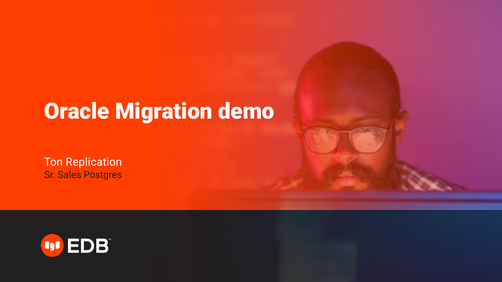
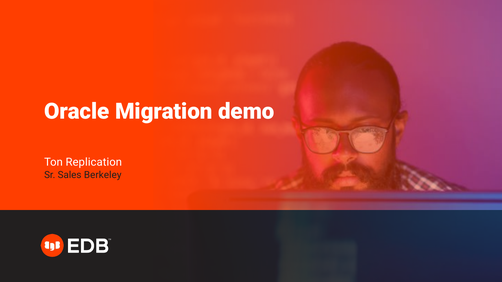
Postgres: Postgres -> Berkeley
